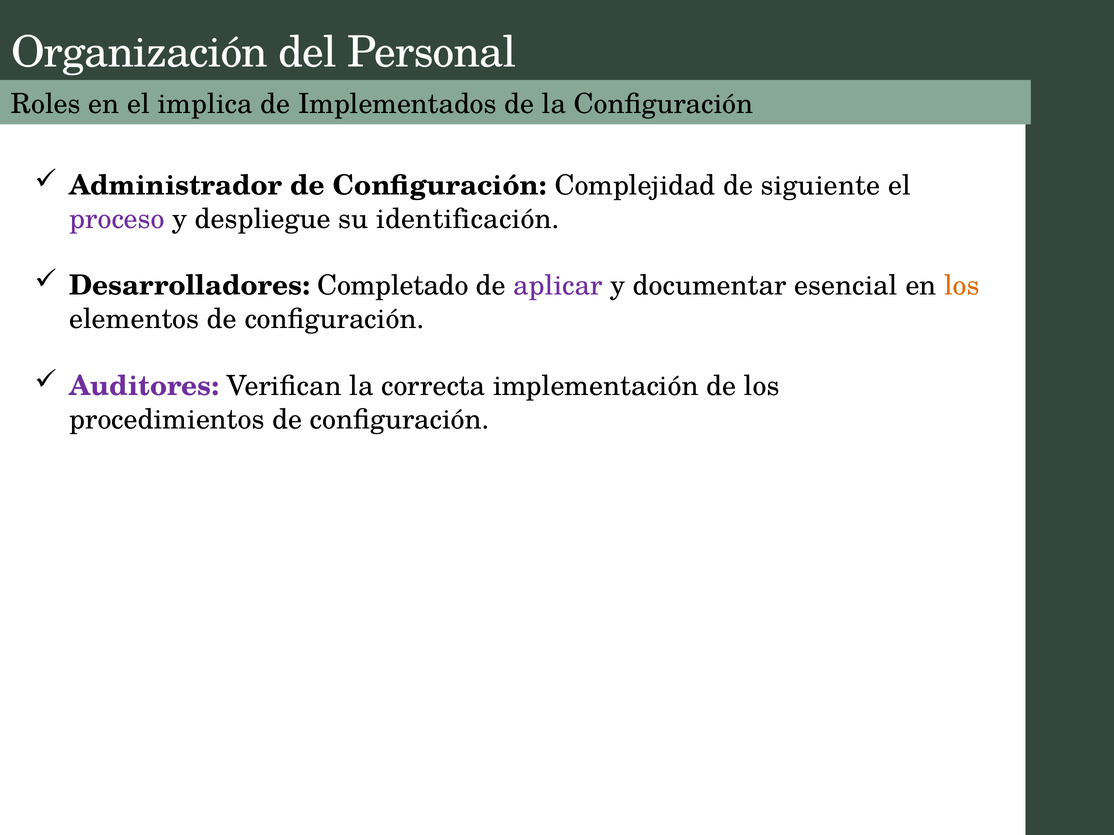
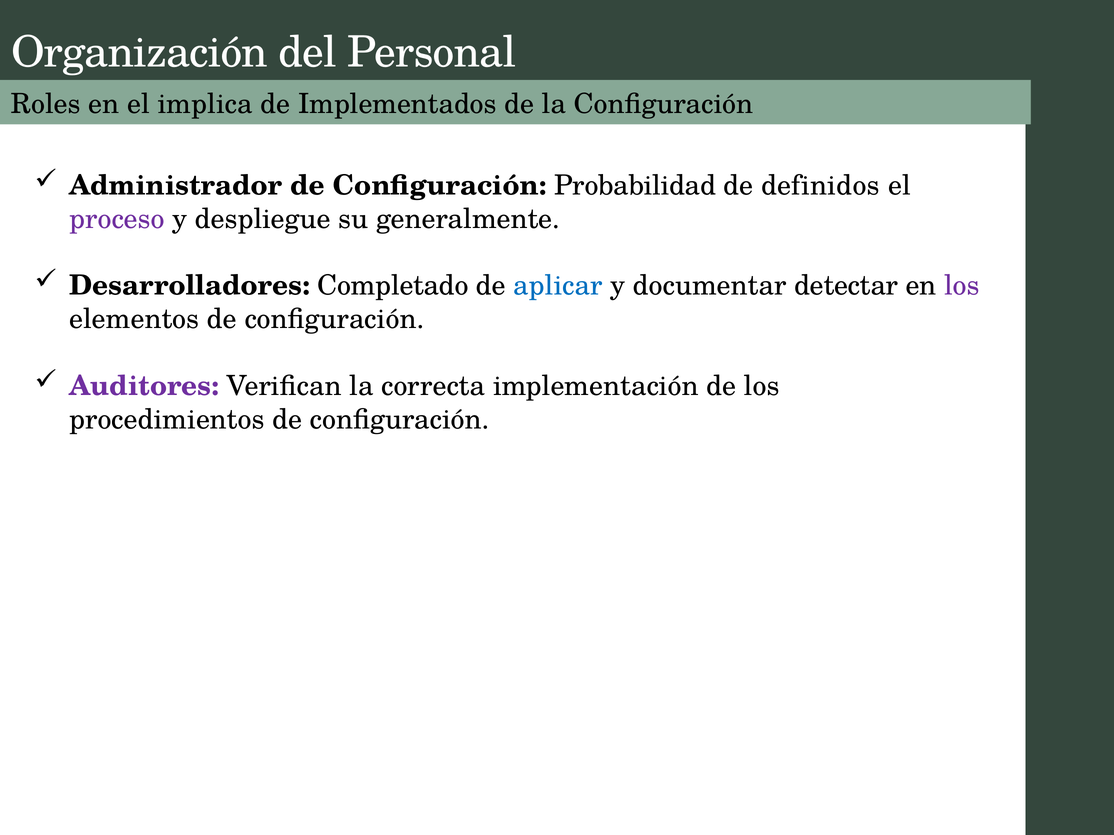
Complejidad: Complejidad -> Probabilidad
siguiente: siguiente -> definidos
identificación: identificación -> generalmente
aplicar colour: purple -> blue
esencial: esencial -> detectar
los at (962, 286) colour: orange -> purple
